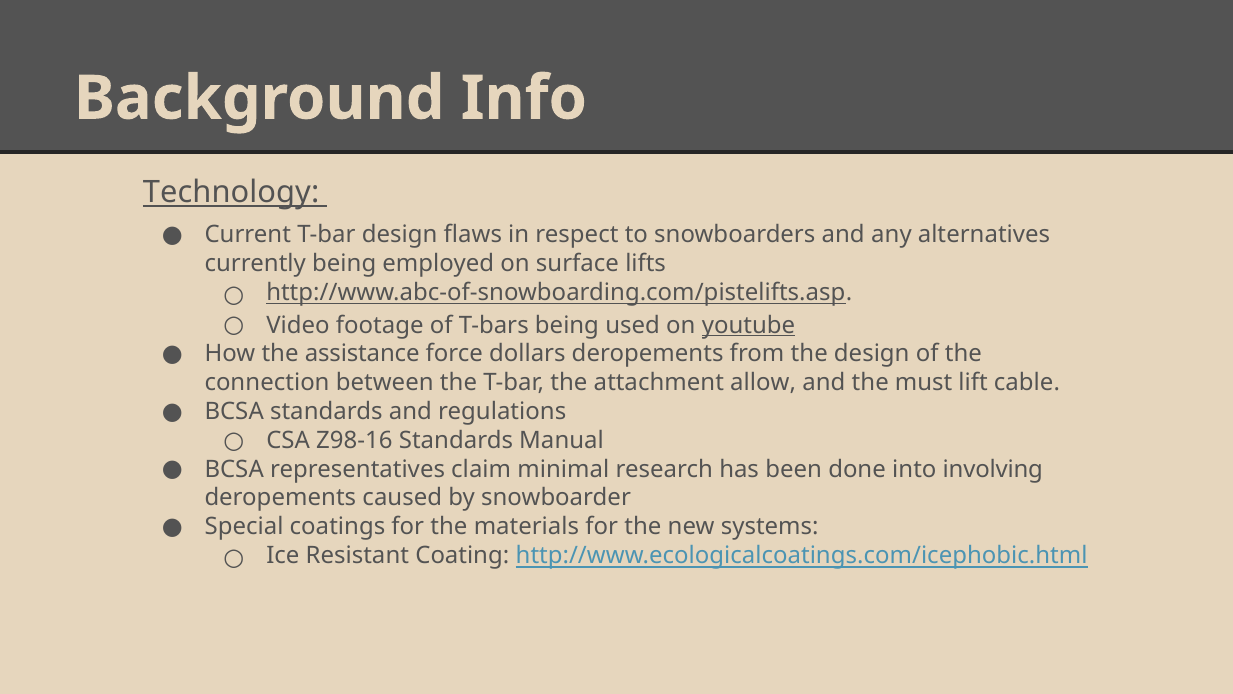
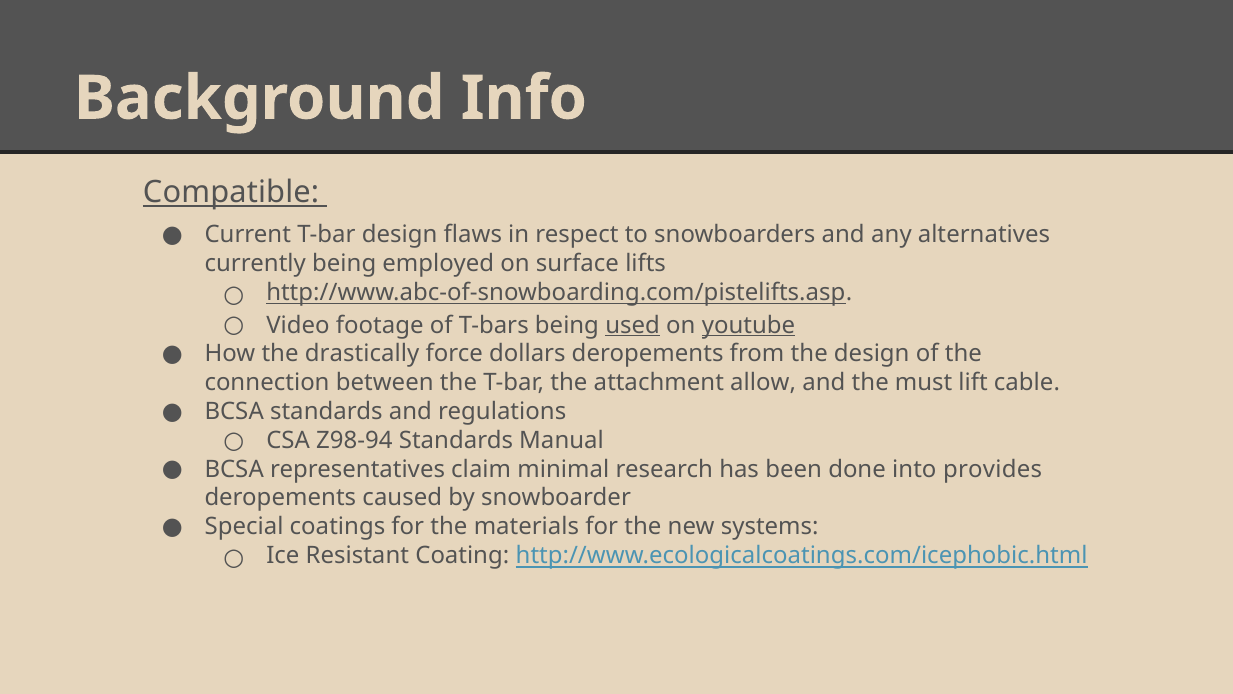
Technology: Technology -> Compatible
used underline: none -> present
assistance: assistance -> drastically
Z98-16: Z98-16 -> Z98-94
involving: involving -> provides
